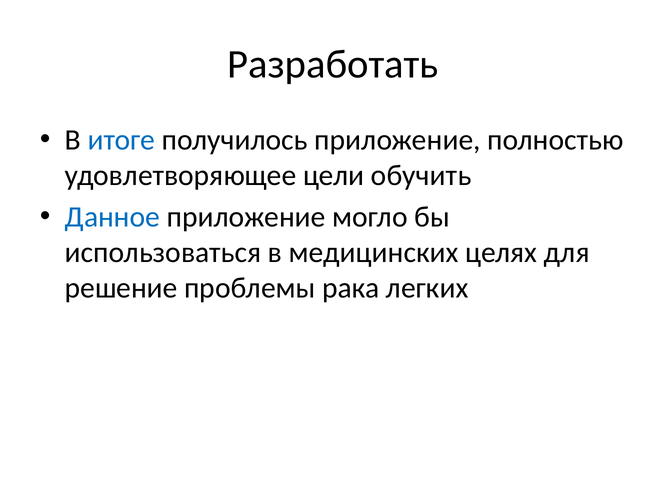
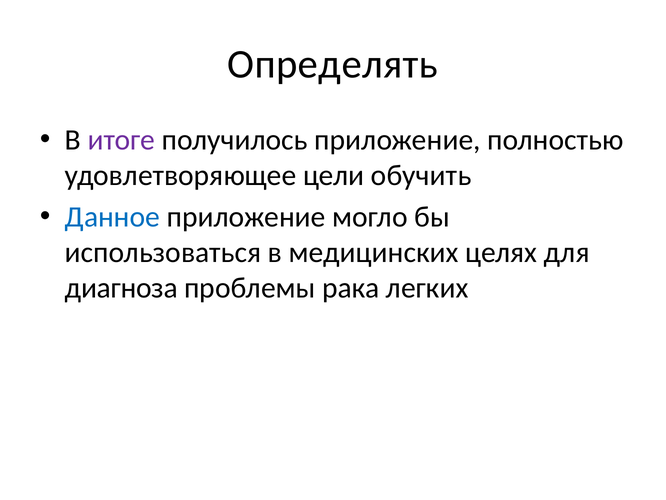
Разработать: Разработать -> Определять
итоге colour: blue -> purple
решение: решение -> диагноза
